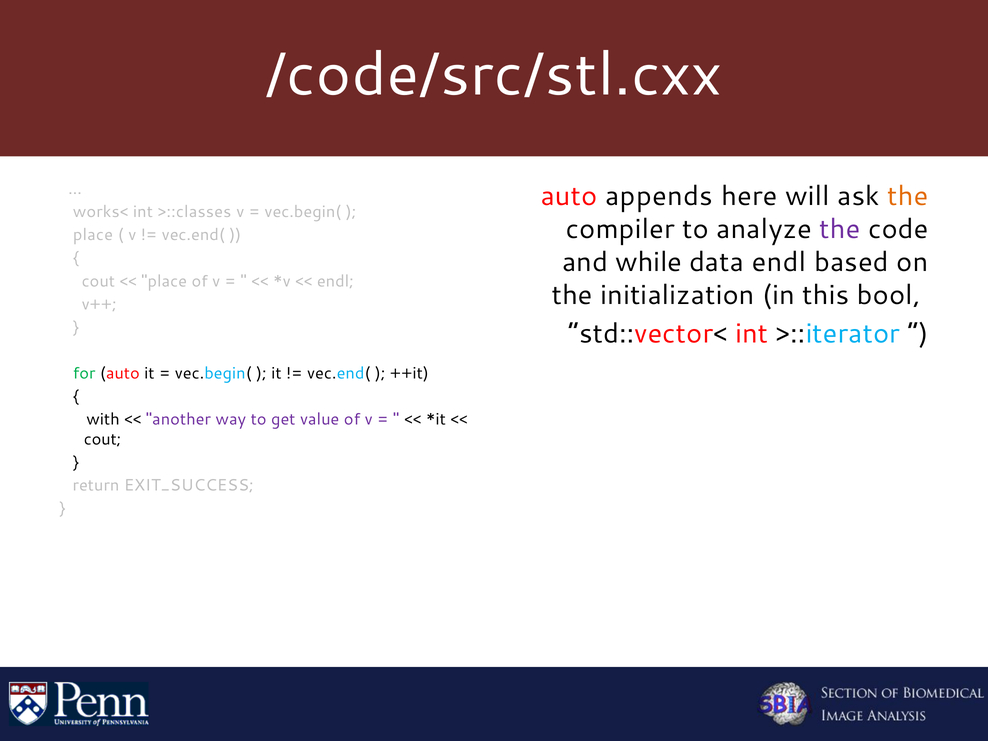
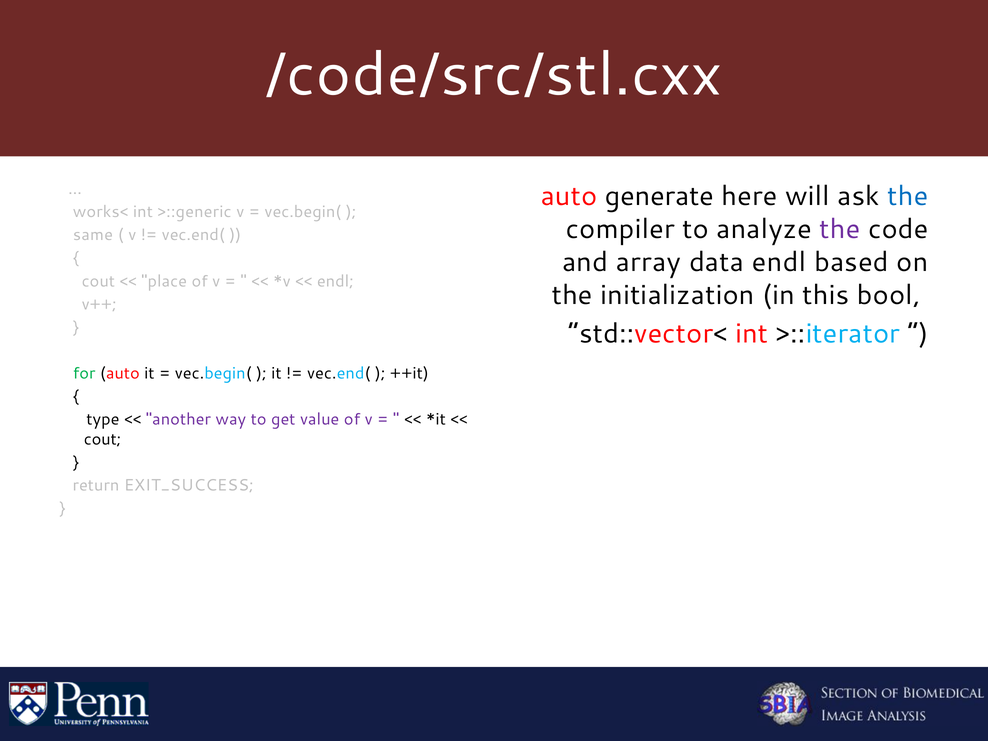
appends: appends -> generate
the at (908, 196) colour: orange -> blue
>::classes: >::classes -> >::generic
place at (93, 235): place -> same
while: while -> array
with: with -> type
